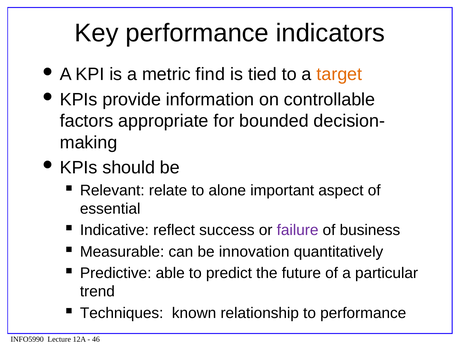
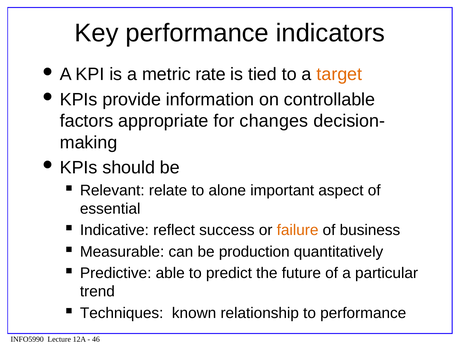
find: find -> rate
bounded: bounded -> changes
failure colour: purple -> orange
innovation: innovation -> production
